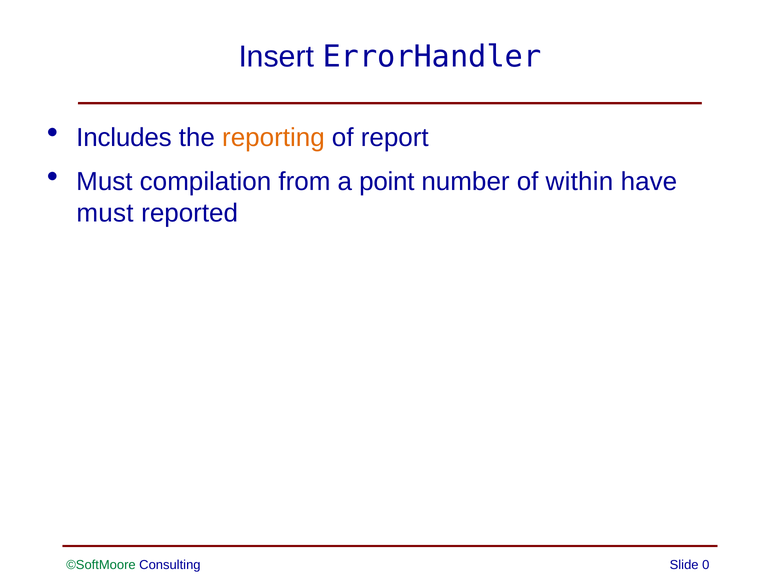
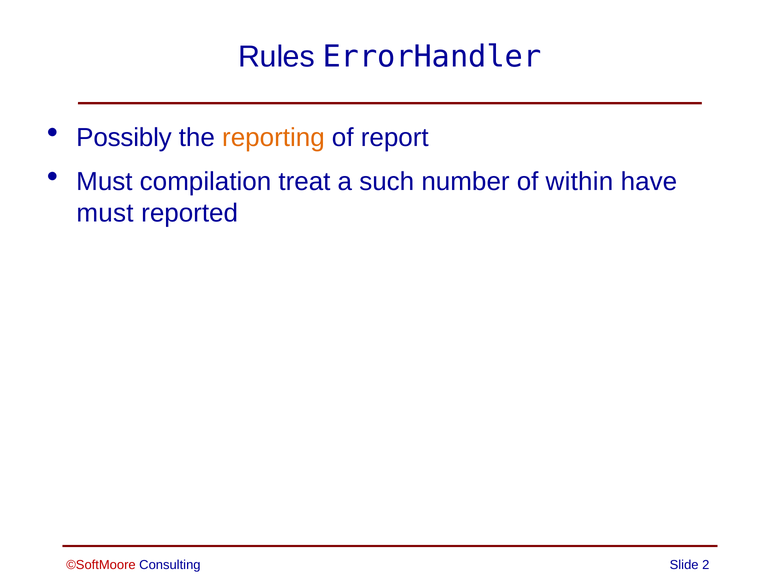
Insert: Insert -> Rules
Includes: Includes -> Possibly
from: from -> treat
point: point -> such
©SoftMoore colour: green -> red
0: 0 -> 2
